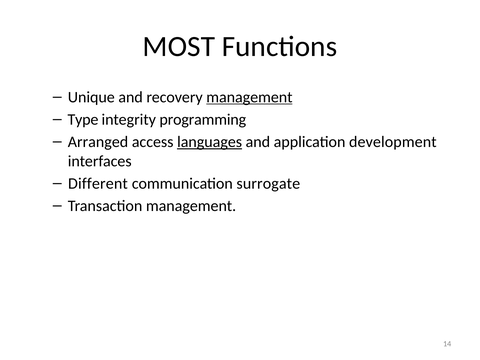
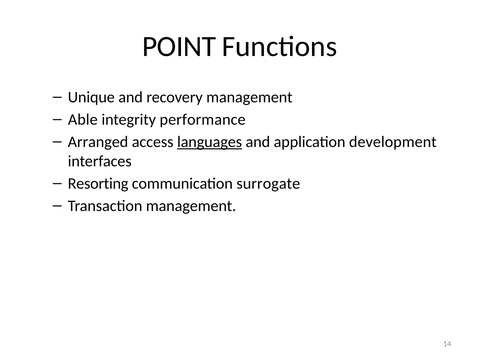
MOST: MOST -> POINT
management at (249, 97) underline: present -> none
Type: Type -> Able
programming: programming -> performance
Different: Different -> Resorting
